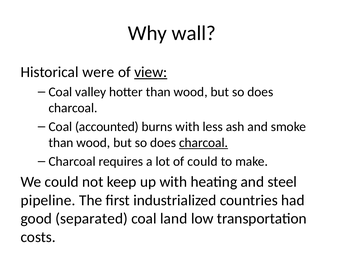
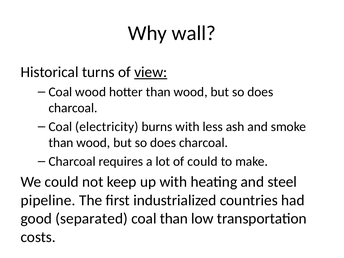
were: were -> turns
Coal valley: valley -> wood
accounted: accounted -> electricity
charcoal at (204, 143) underline: present -> none
coal land: land -> than
